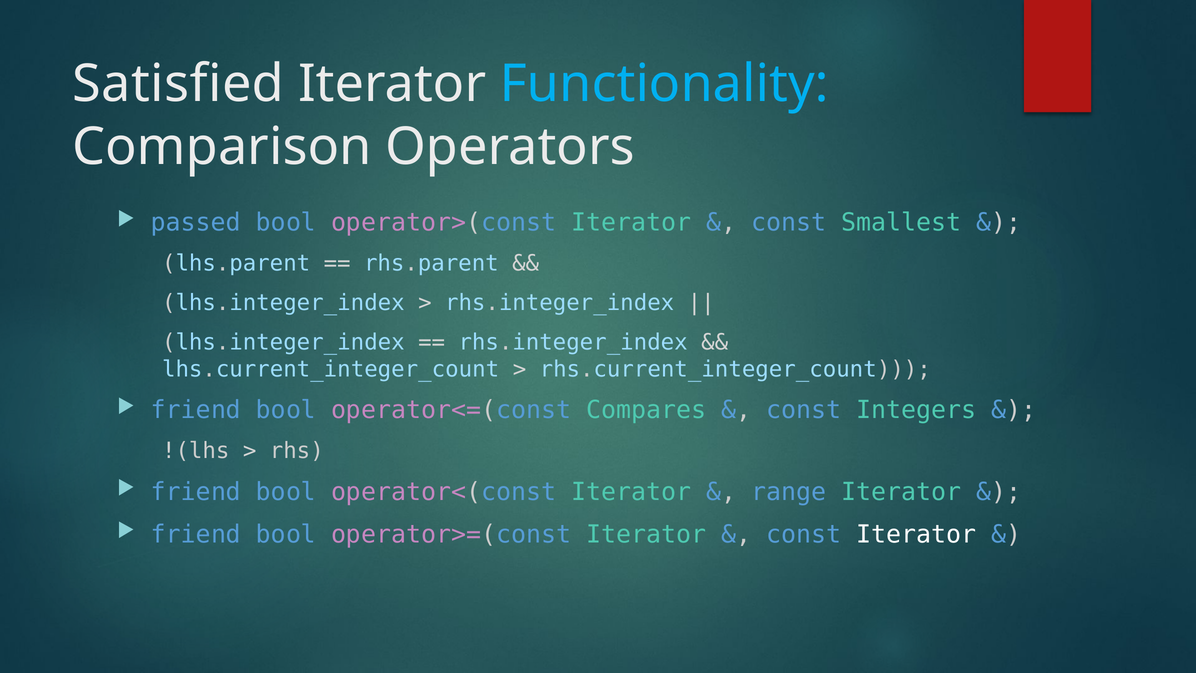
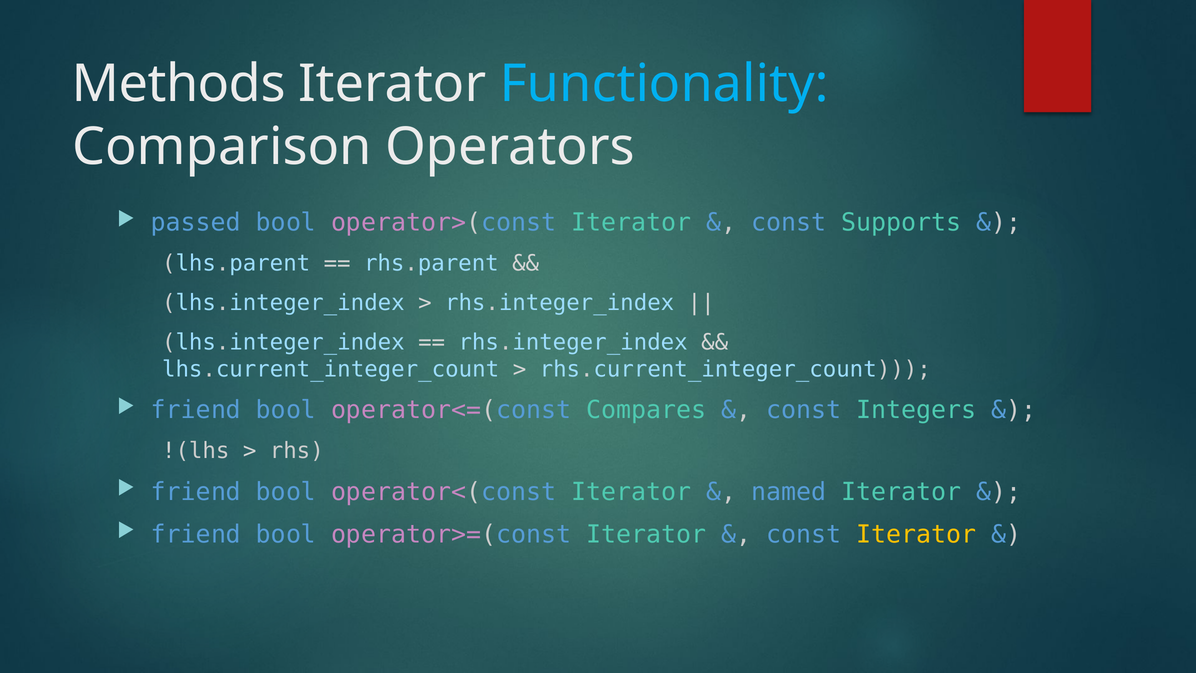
Satisfied: Satisfied -> Methods
Smallest: Smallest -> Supports
range: range -> named
Iterator at (916, 534) colour: white -> yellow
